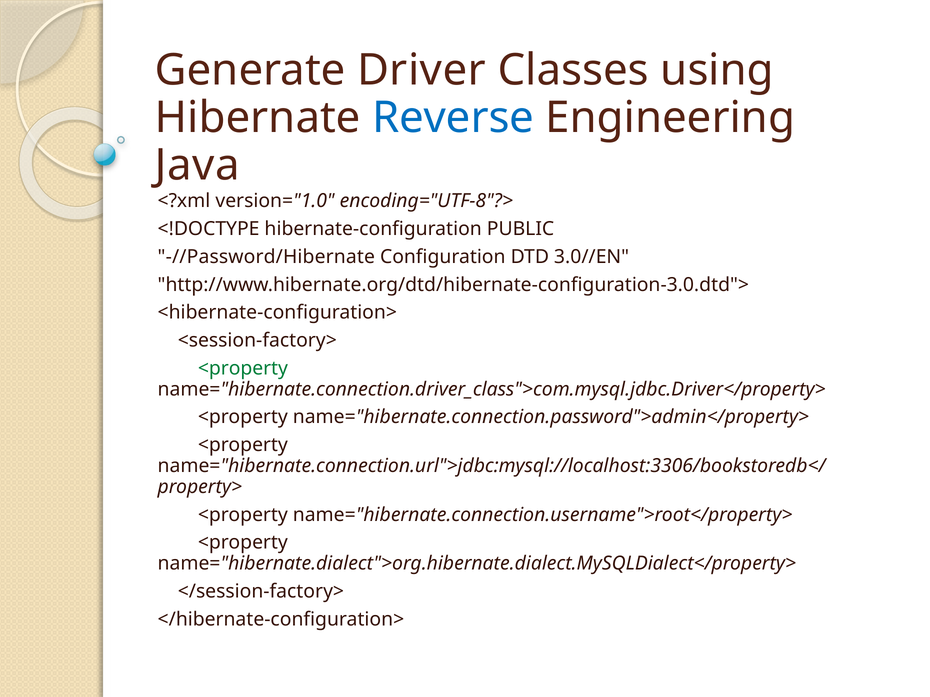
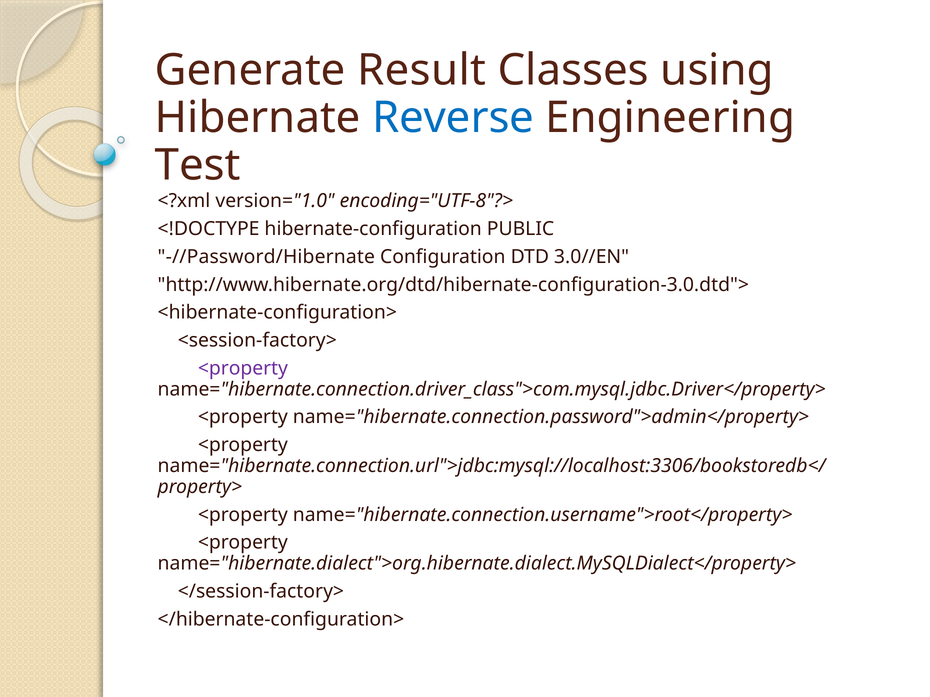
Driver: Driver -> Result
Java: Java -> Test
<property at (243, 369) colour: green -> purple
